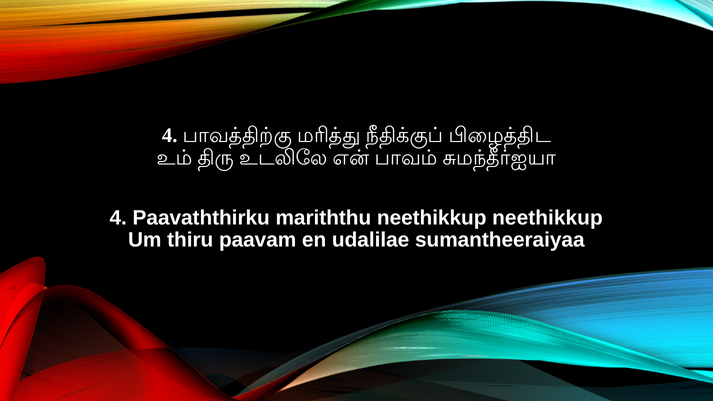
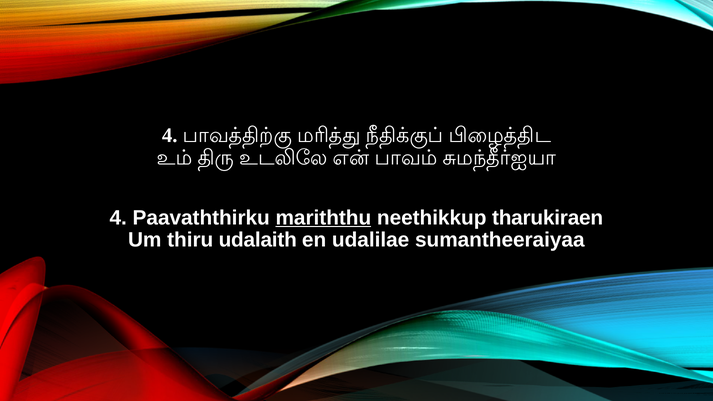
mariththu underline: none -> present
neethikkup neethikkup: neethikkup -> tharukiraen
paavam: paavam -> udalaith
